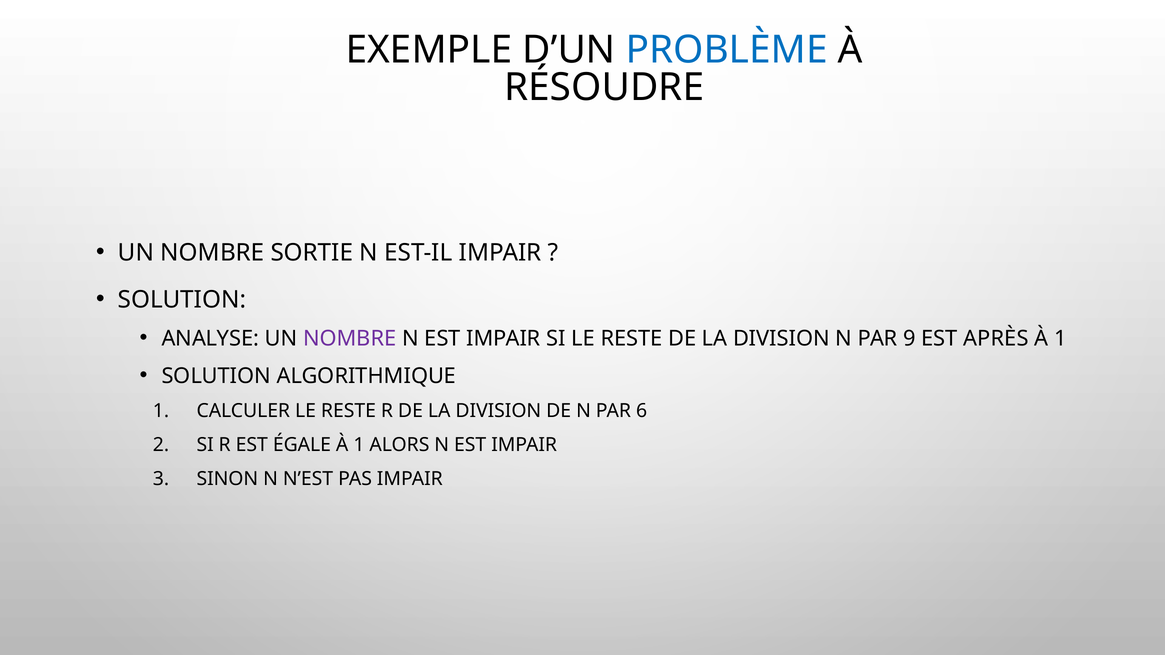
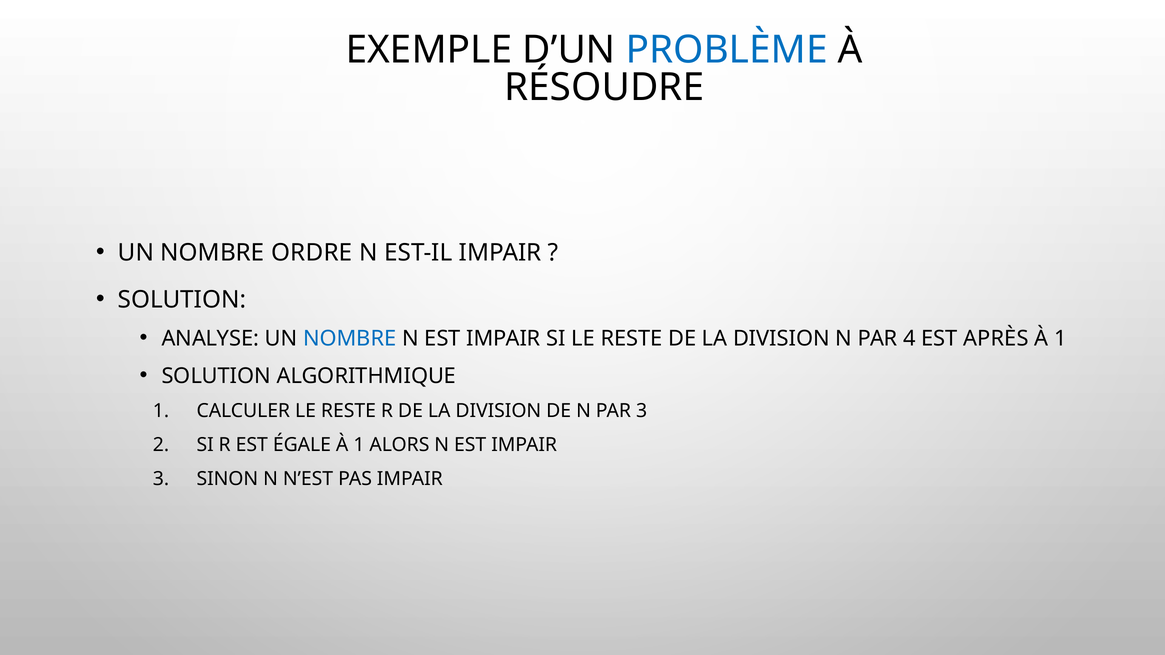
SORTIE: SORTIE -> ORDRE
NOMBRE at (350, 339) colour: purple -> blue
9: 9 -> 4
PAR 6: 6 -> 3
